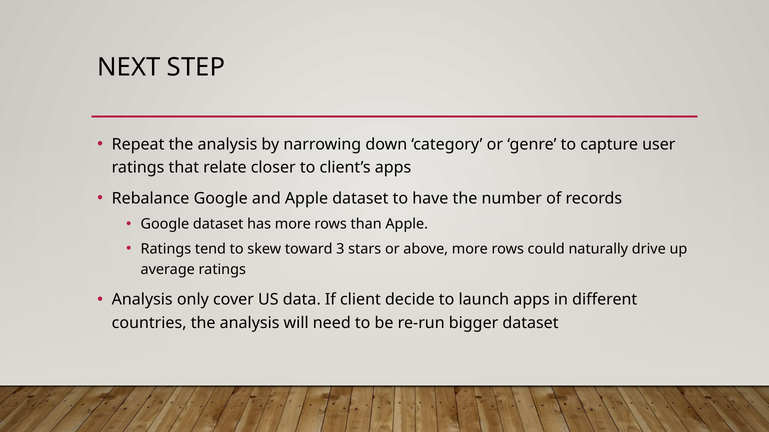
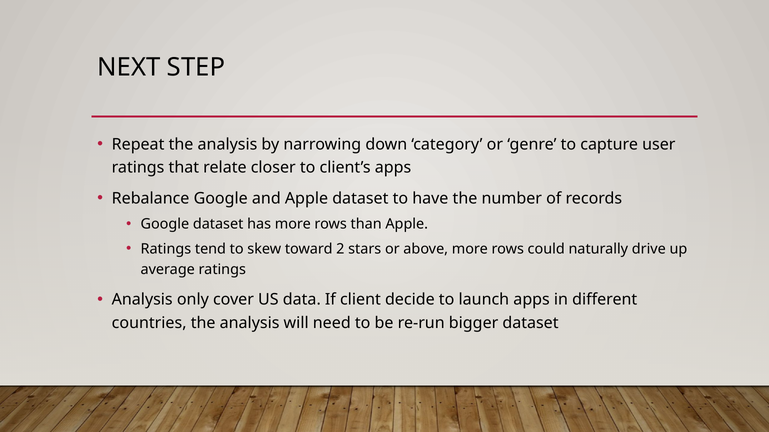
3: 3 -> 2
